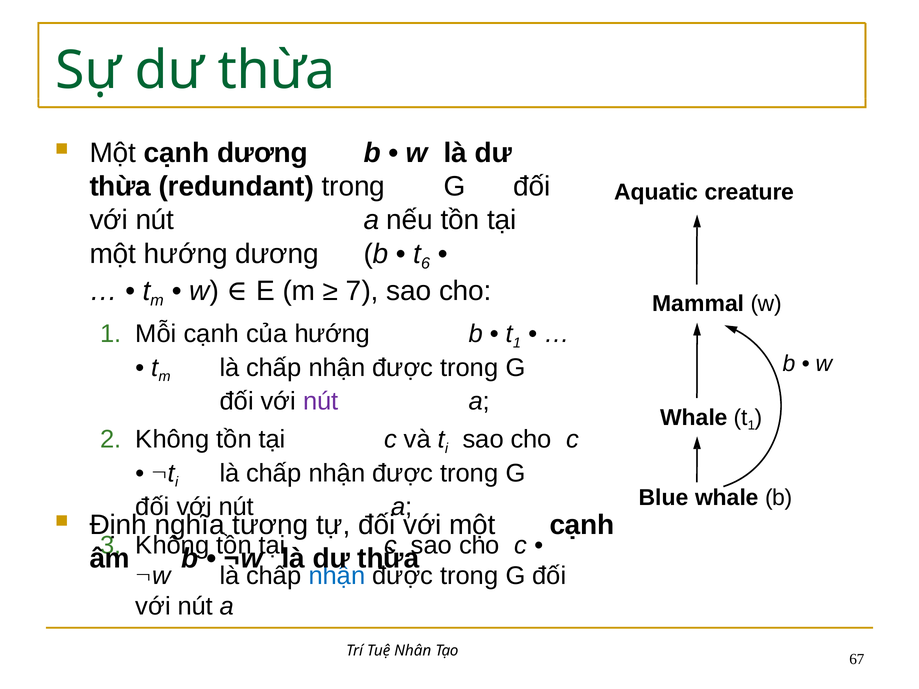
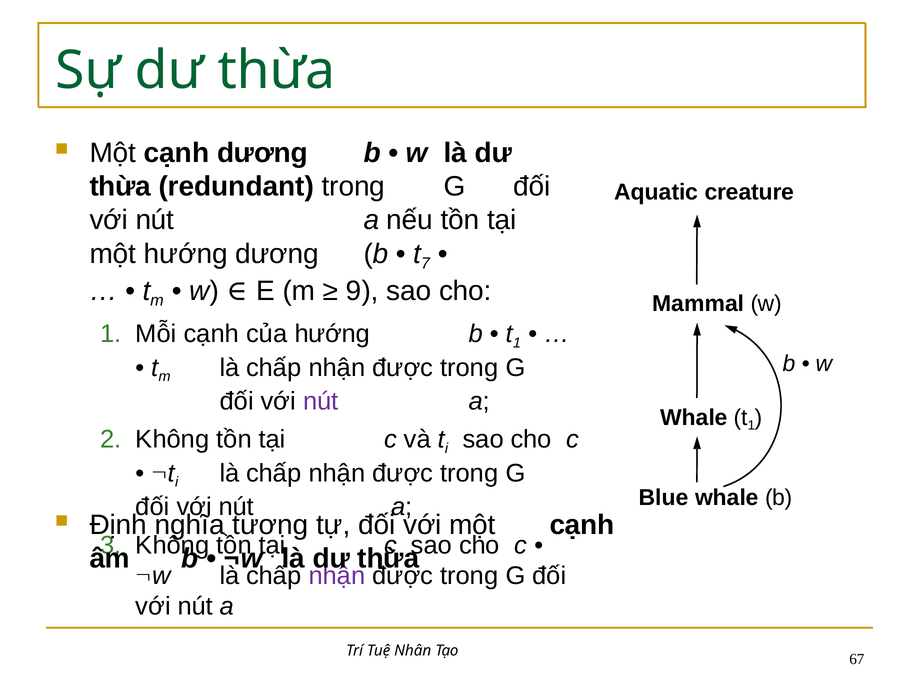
6: 6 -> 7
7: 7 -> 9
nhận at (337, 576) colour: blue -> purple
